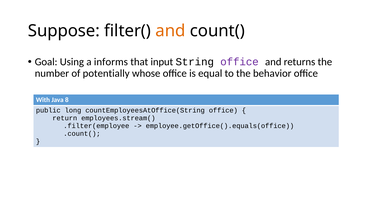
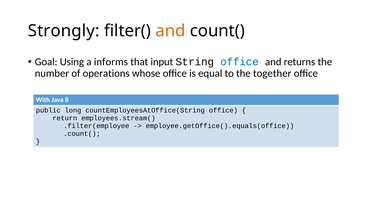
Suppose: Suppose -> Strongly
office at (240, 62) colour: purple -> blue
potentially: potentially -> operations
behavior: behavior -> together
